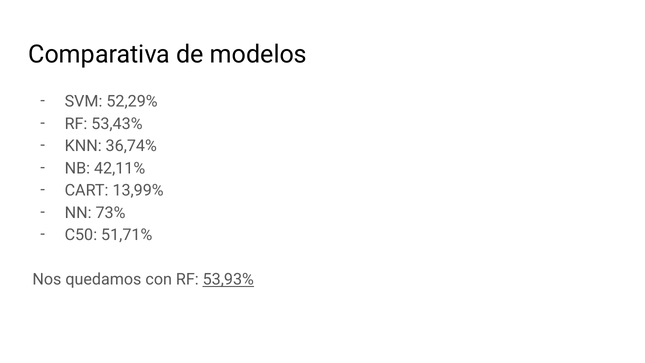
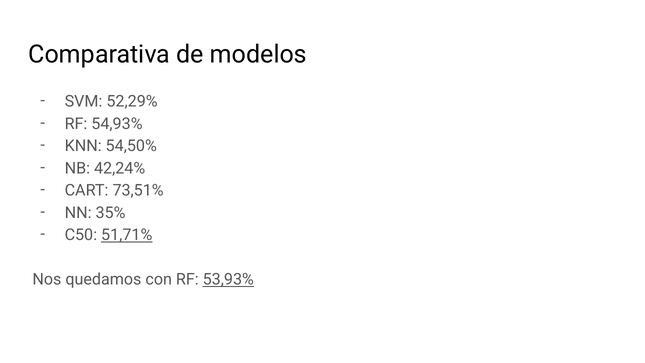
53,43%: 53,43% -> 54,93%
36,74%: 36,74% -> 54,50%
42,11%: 42,11% -> 42,24%
13,99%: 13,99% -> 73,51%
73%: 73% -> 35%
51,71% underline: none -> present
